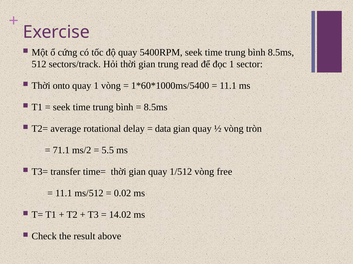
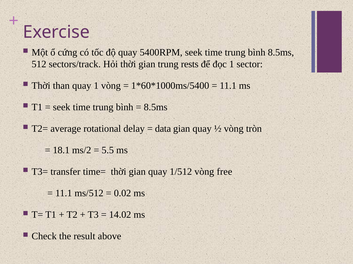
read: read -> rests
onto: onto -> than
71.1: 71.1 -> 18.1
